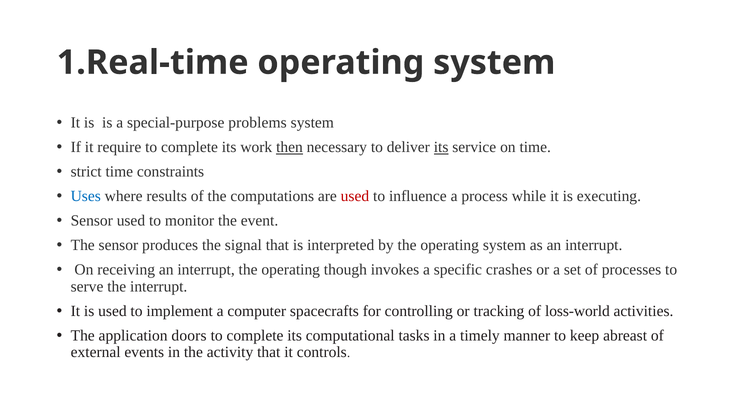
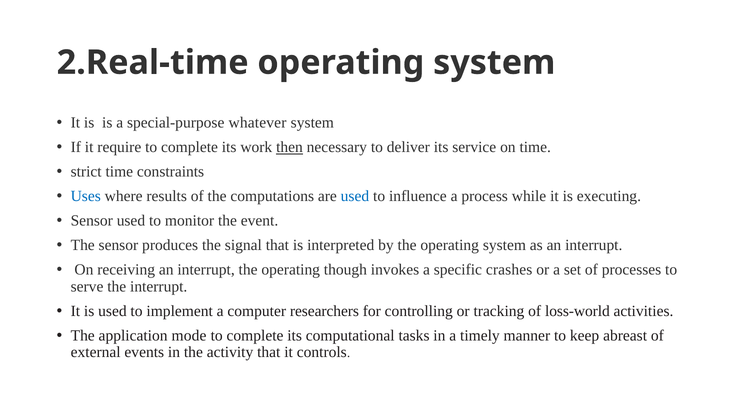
1.Real-time: 1.Real-time -> 2.Real-time
problems: problems -> whatever
its at (441, 147) underline: present -> none
used at (355, 196) colour: red -> blue
spacecrafts: spacecrafts -> researchers
doors: doors -> mode
